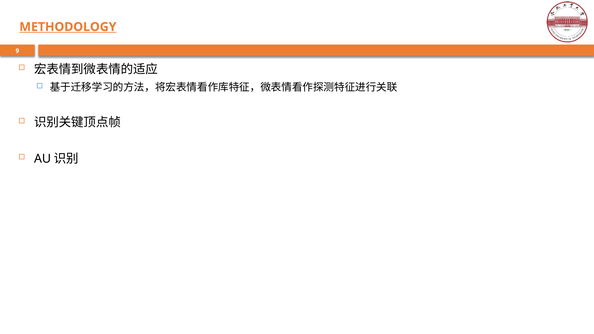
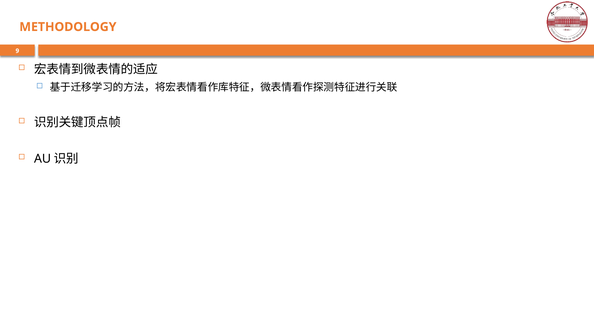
METHODOLOGY underline: present -> none
